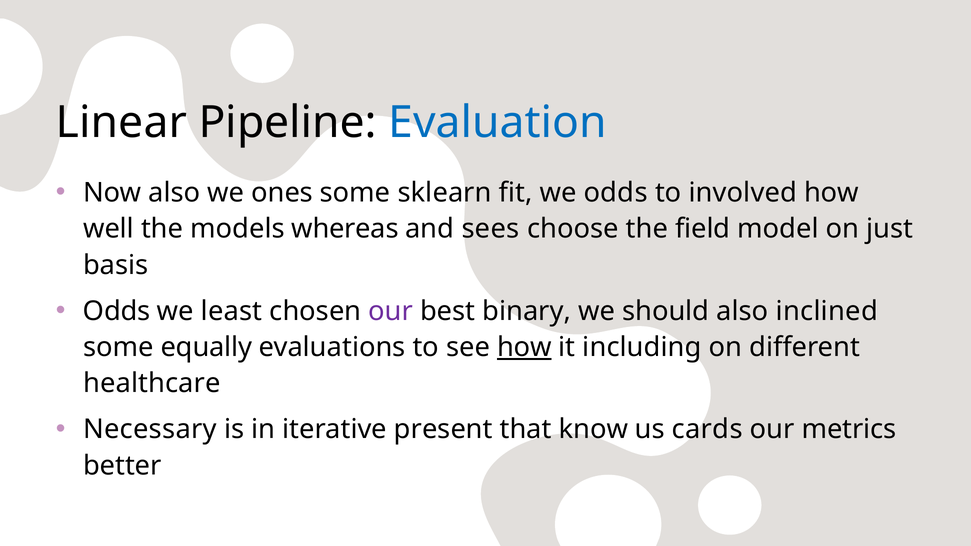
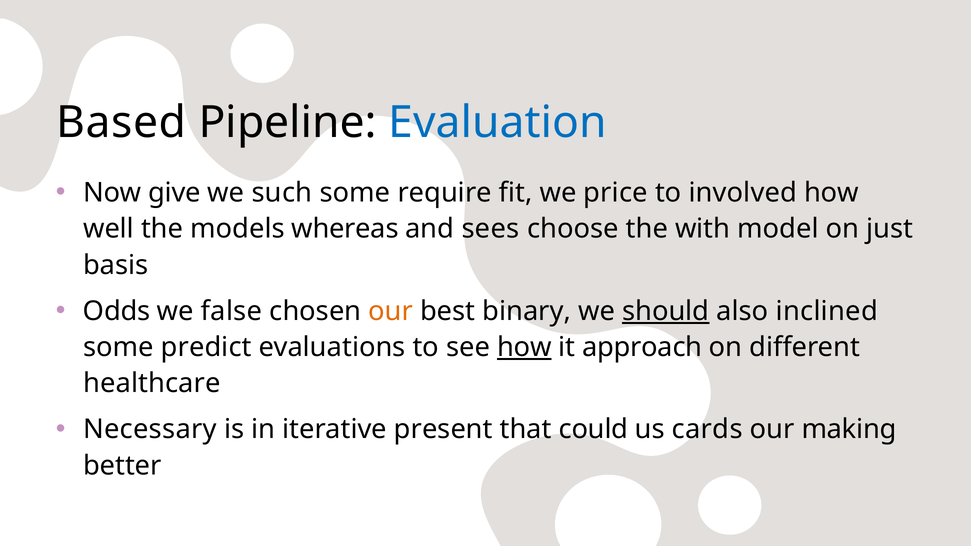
Linear: Linear -> Based
Now also: also -> give
ones: ones -> such
sklearn: sklearn -> require
we odds: odds -> price
field: field -> with
least: least -> false
our at (391, 311) colour: purple -> orange
should underline: none -> present
equally: equally -> predict
including: including -> approach
know: know -> could
metrics: metrics -> making
